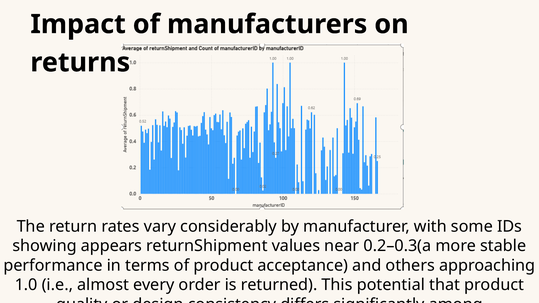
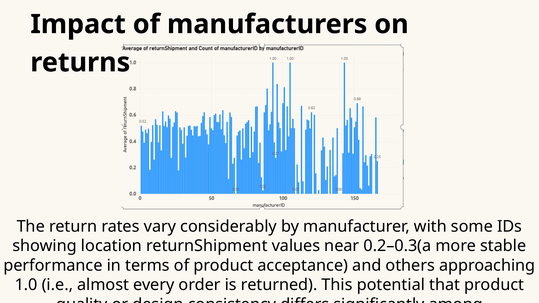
appears: appears -> location
